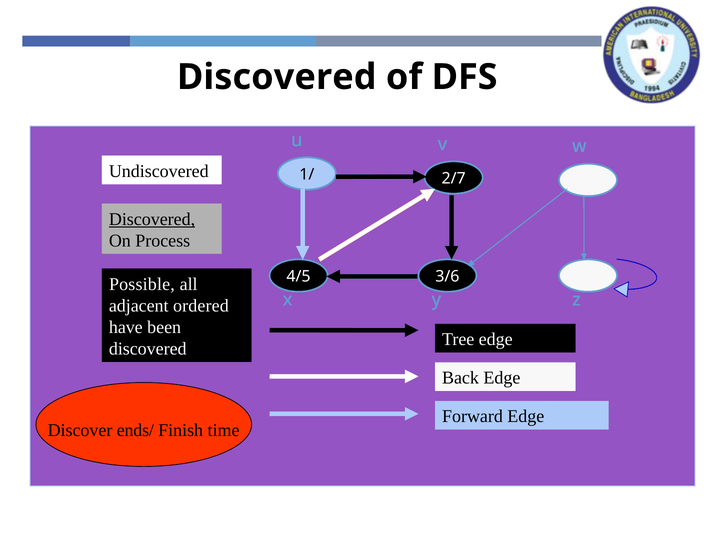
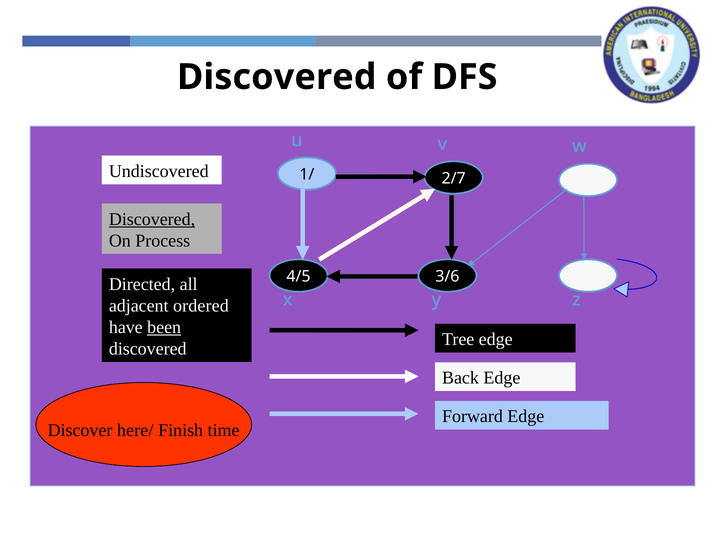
Possible: Possible -> Directed
been underline: none -> present
ends/: ends/ -> here/
